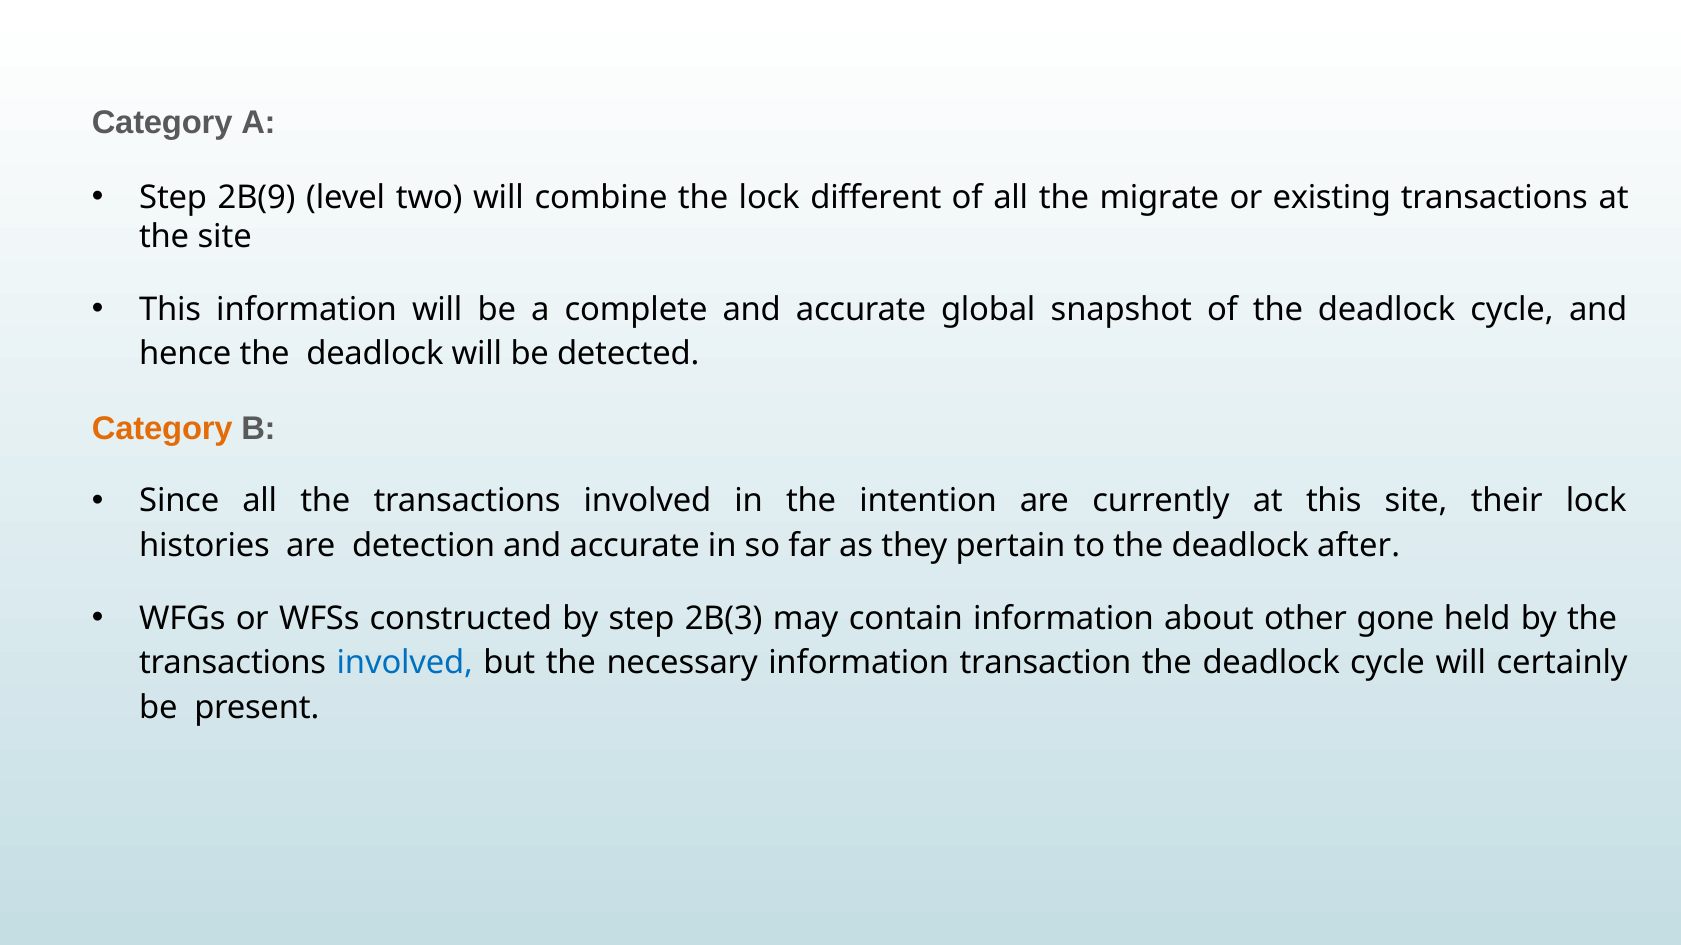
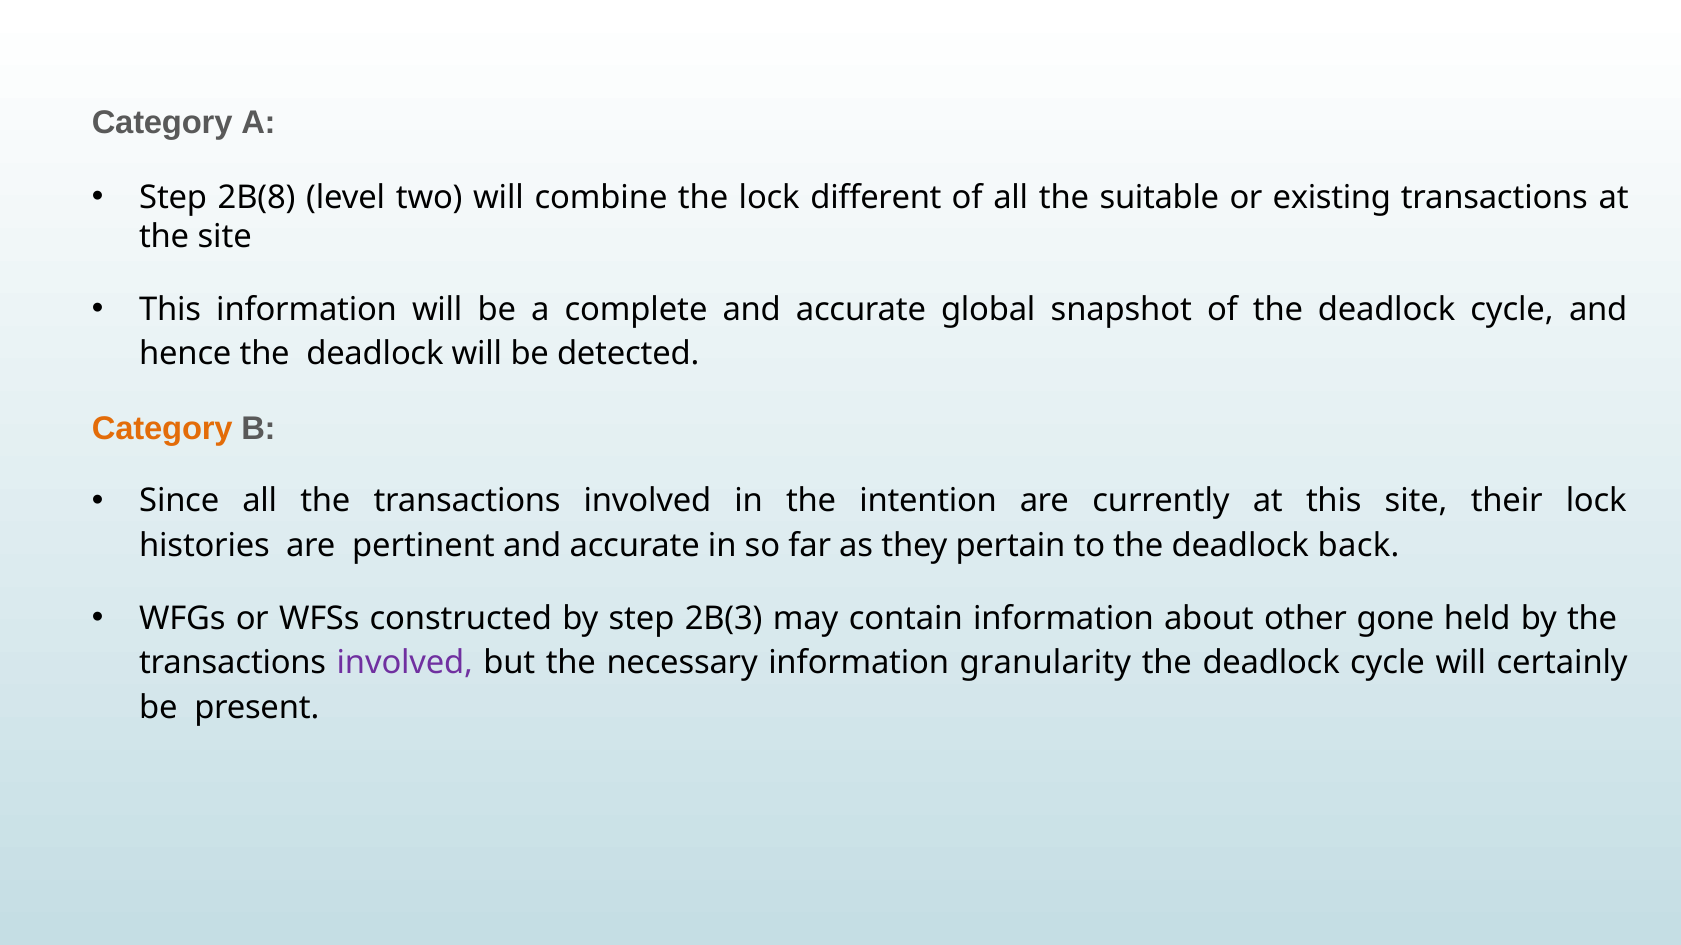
2B(9: 2B(9 -> 2B(8
migrate: migrate -> suitable
detection: detection -> pertinent
after: after -> back
involved at (405, 663) colour: blue -> purple
transaction: transaction -> granularity
